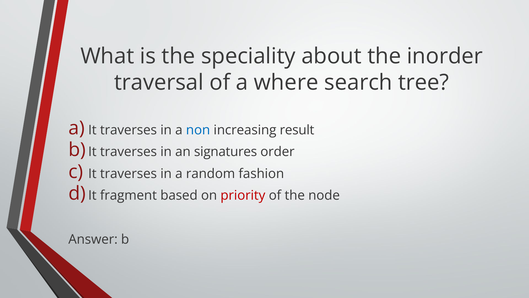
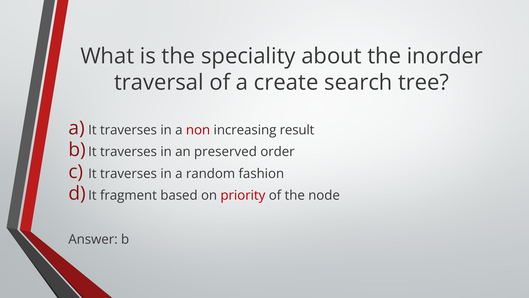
where: where -> create
non colour: blue -> red
signatures: signatures -> preserved
